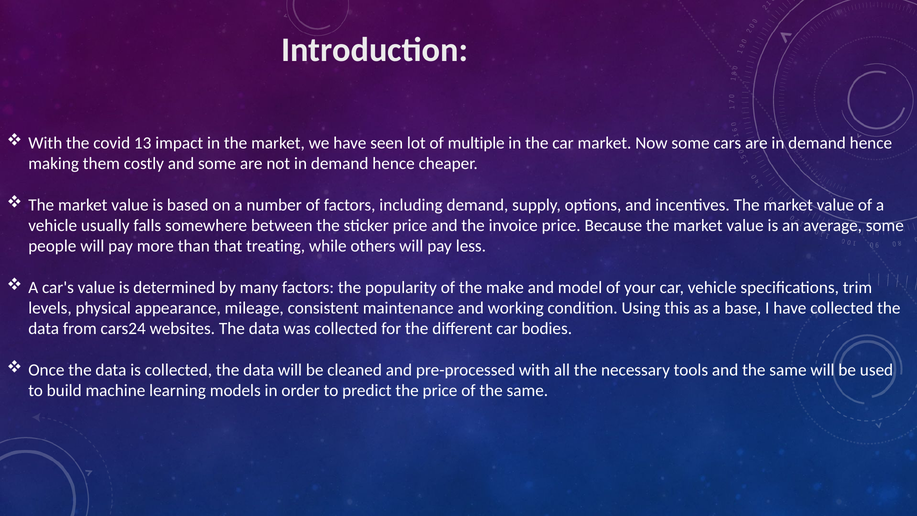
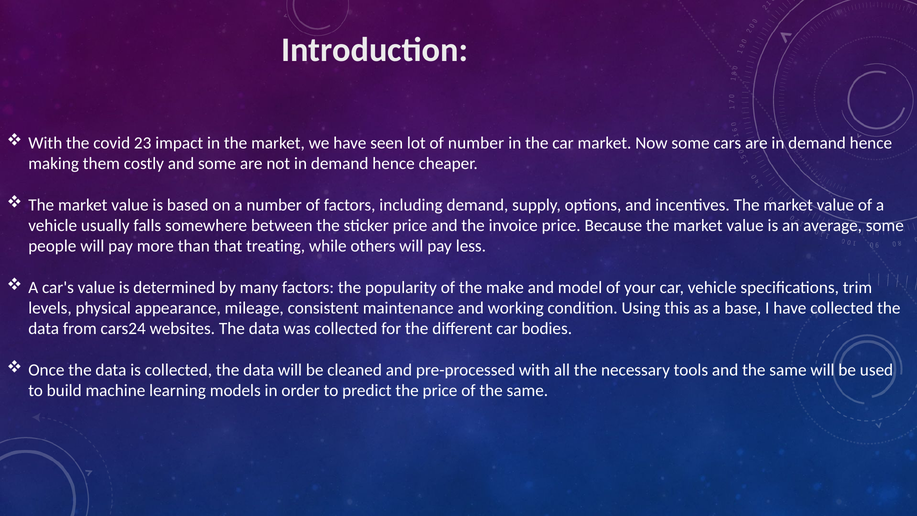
13: 13 -> 23
of multiple: multiple -> number
